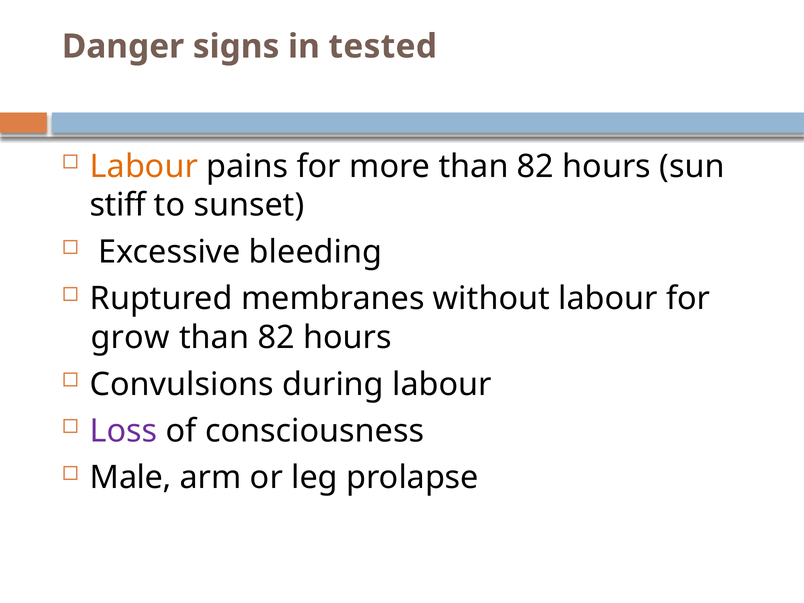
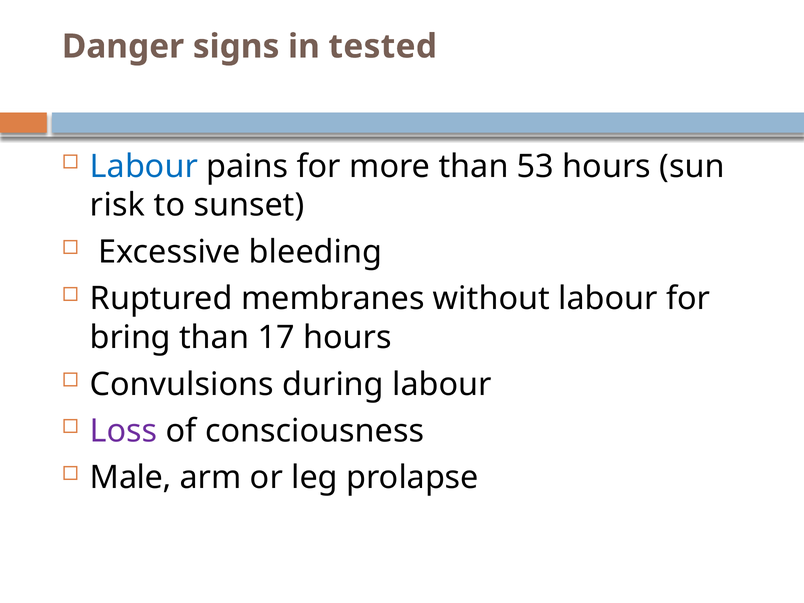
Labour at (144, 166) colour: orange -> blue
more than 82: 82 -> 53
stiff: stiff -> risk
grow: grow -> bring
82 at (276, 338): 82 -> 17
